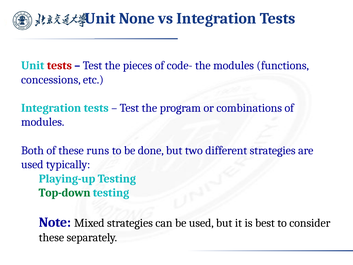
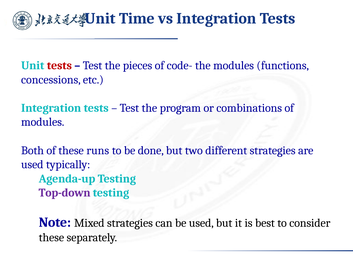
None: None -> Time
Playing-up: Playing-up -> Agenda-up
Top-down colour: green -> purple
